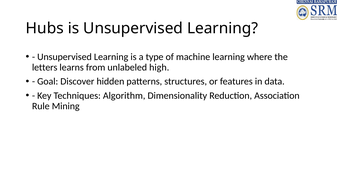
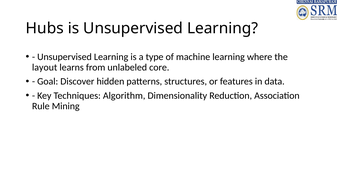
letters: letters -> layout
high: high -> core
